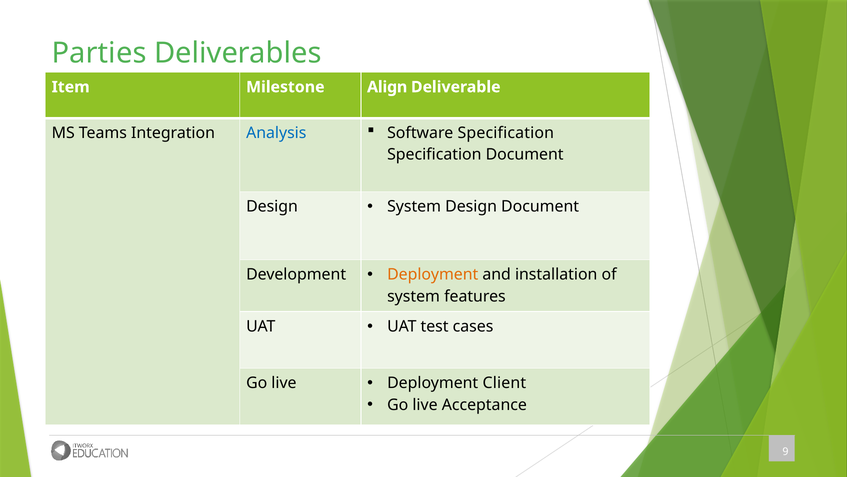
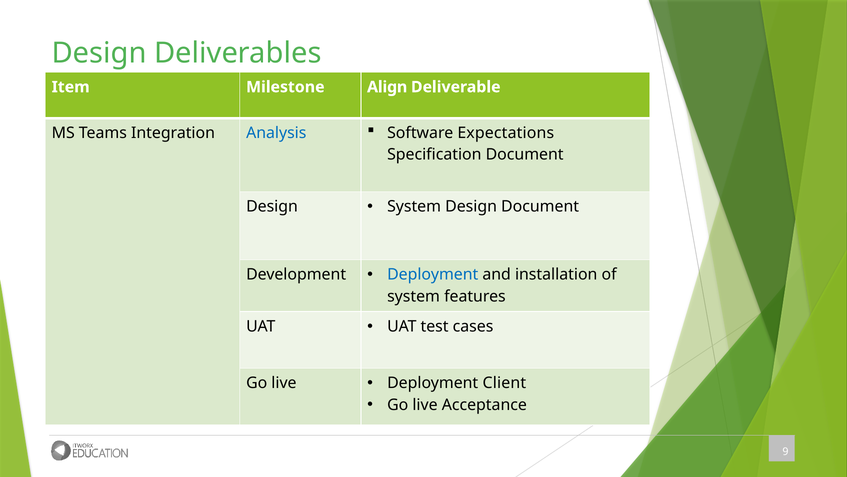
Parties at (99, 53): Parties -> Design
Software Specification: Specification -> Expectations
Deployment at (433, 274) colour: orange -> blue
